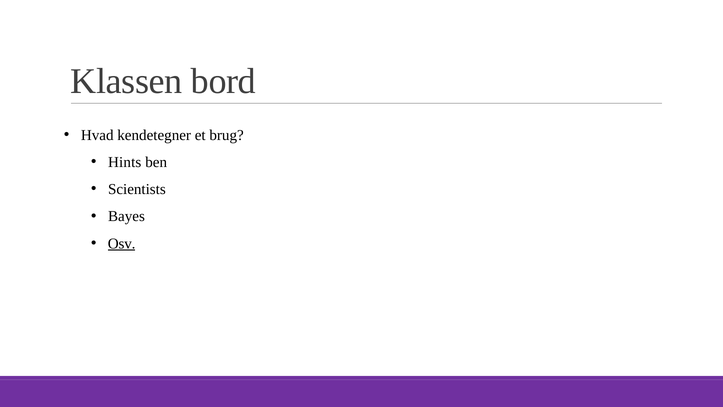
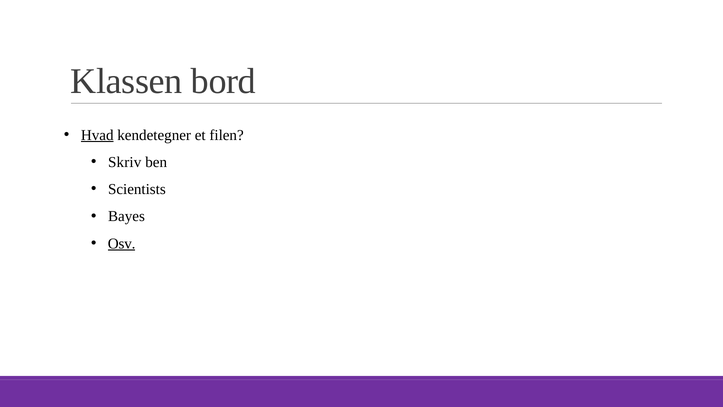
Hvad underline: none -> present
brug: brug -> filen
Hints: Hints -> Skriv
